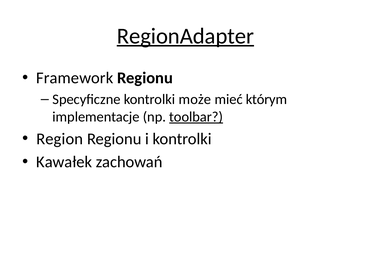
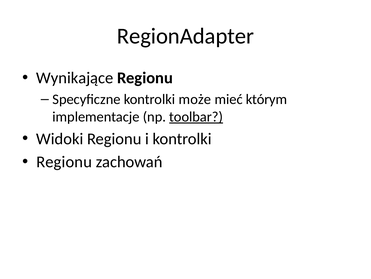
RegionAdapter underline: present -> none
Framework: Framework -> Wynikające
Region: Region -> Widoki
Kawałek at (64, 162): Kawałek -> Regionu
